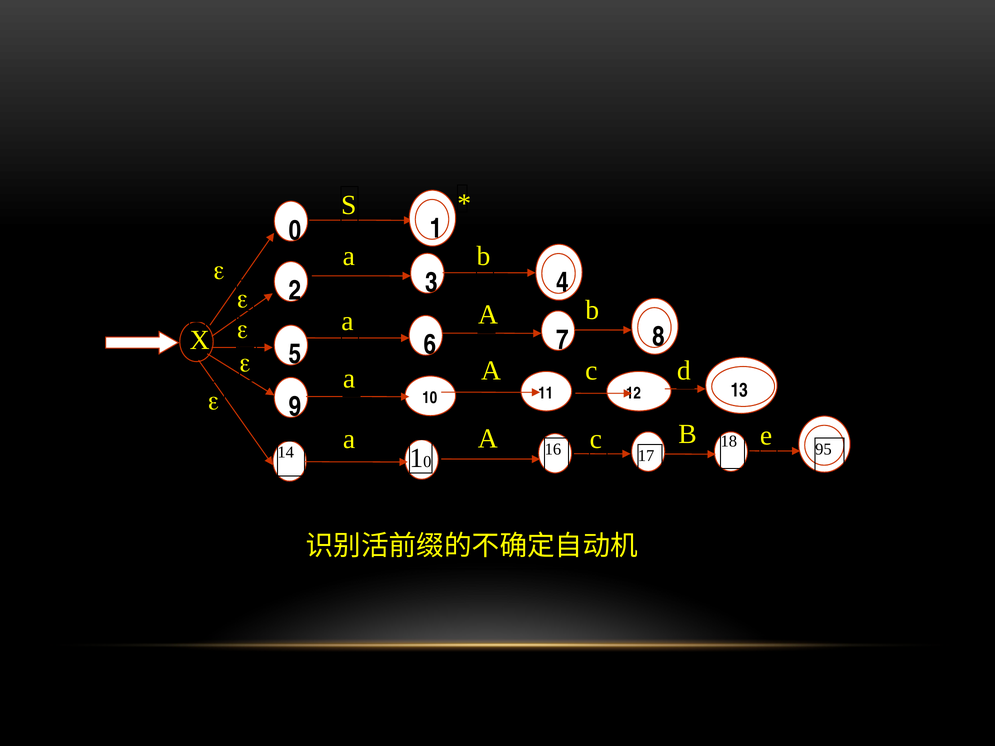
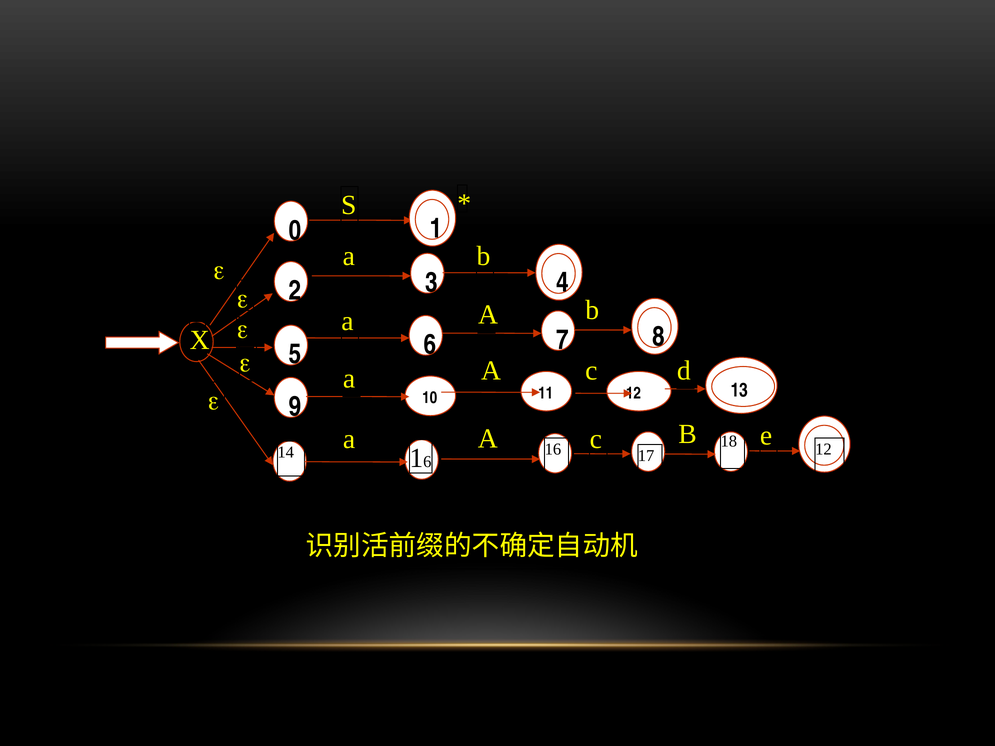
18 95: 95 -> 12
1 0: 0 -> 6
